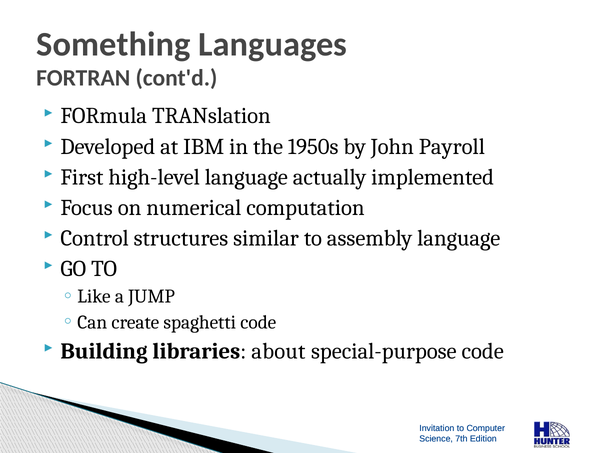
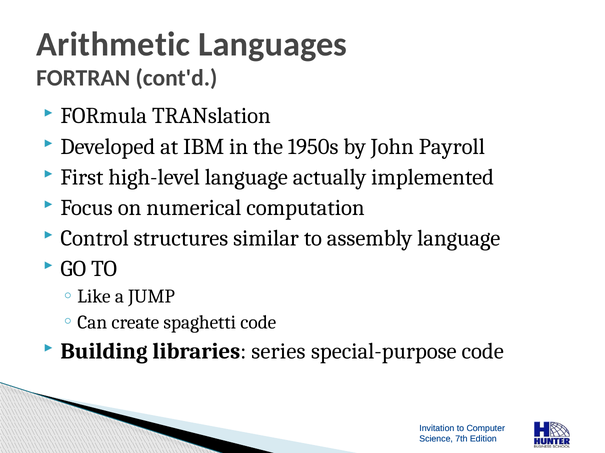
Something: Something -> Arithmetic
about: about -> series
